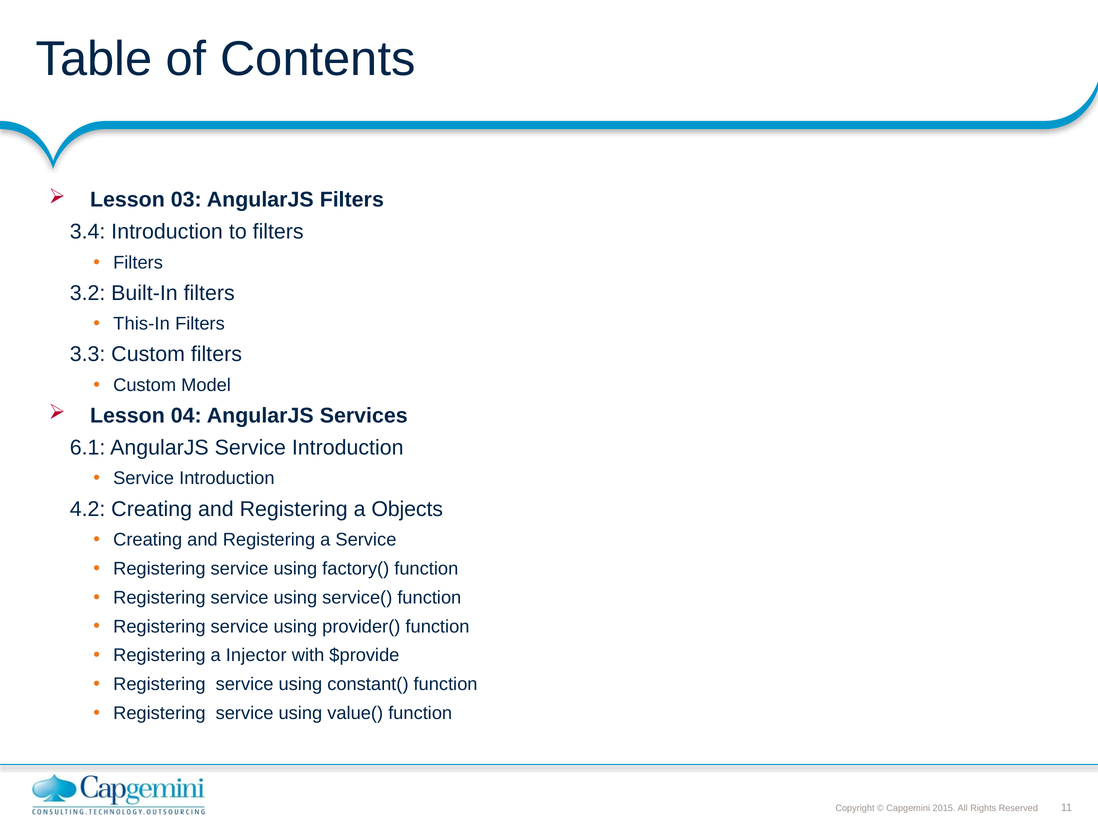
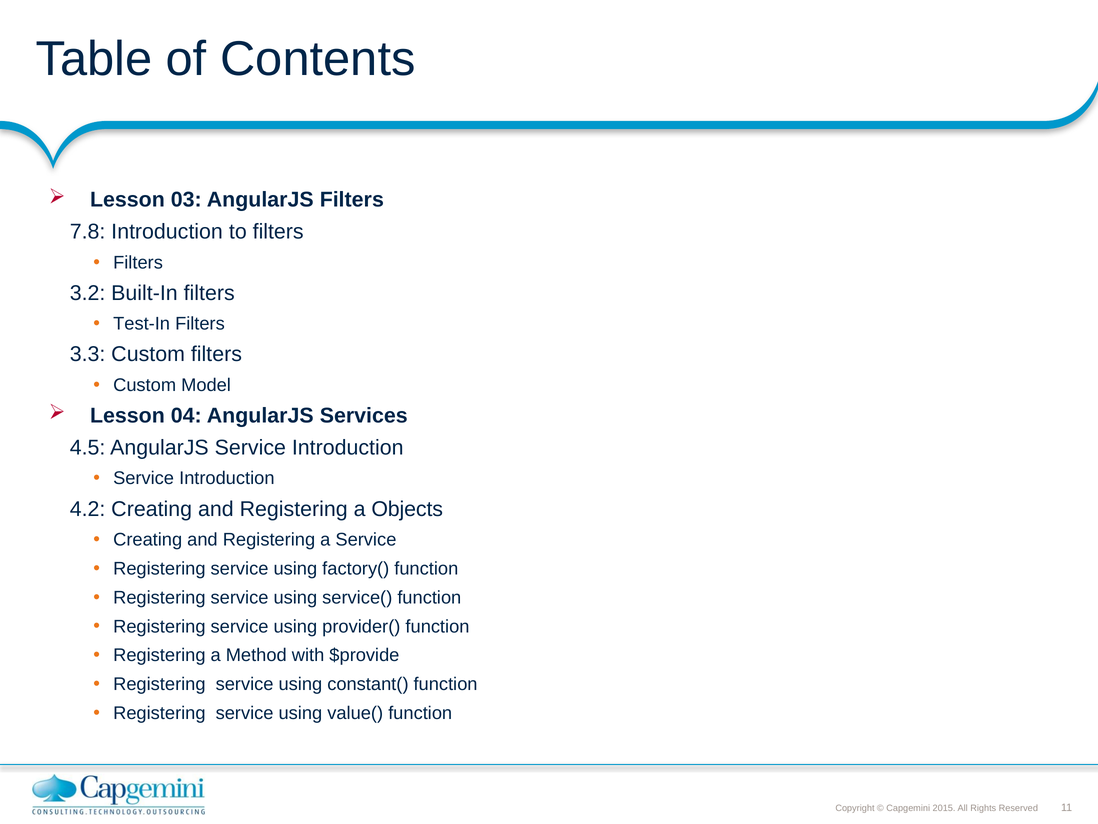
3.4: 3.4 -> 7.8
This-In: This-In -> Test-In
6.1: 6.1 -> 4.5
Injector: Injector -> Method
